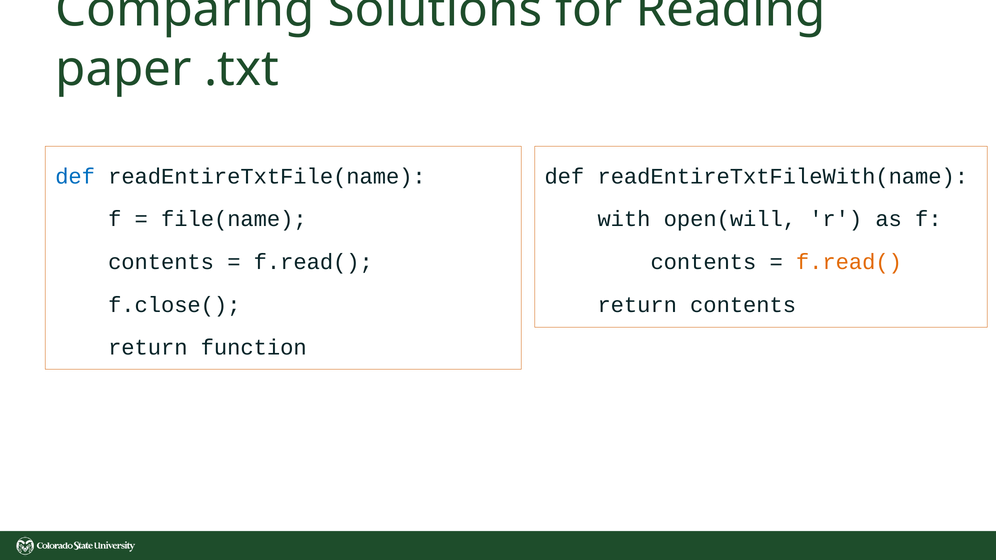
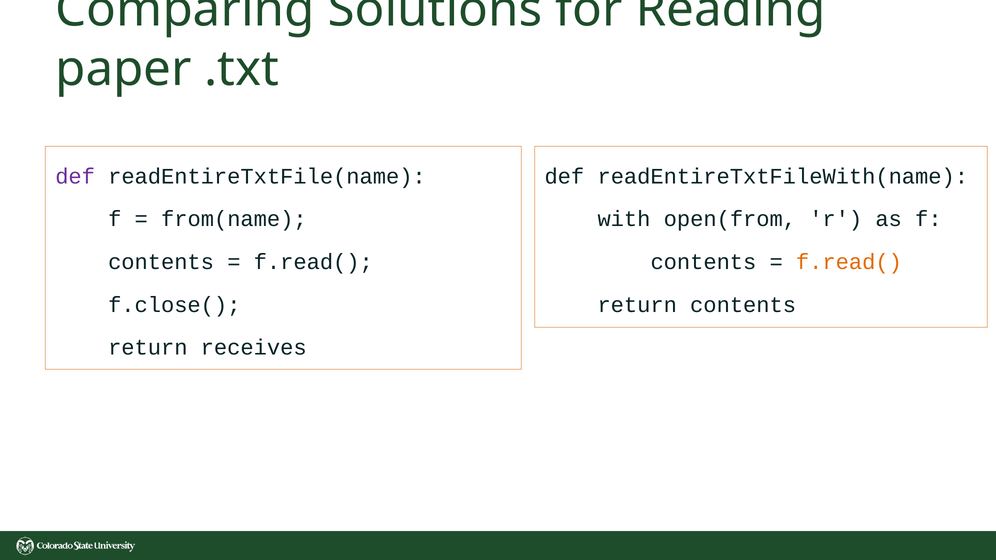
def at (75, 176) colour: blue -> purple
file(name: file(name -> from(name
open(will: open(will -> open(from
function: function -> receives
